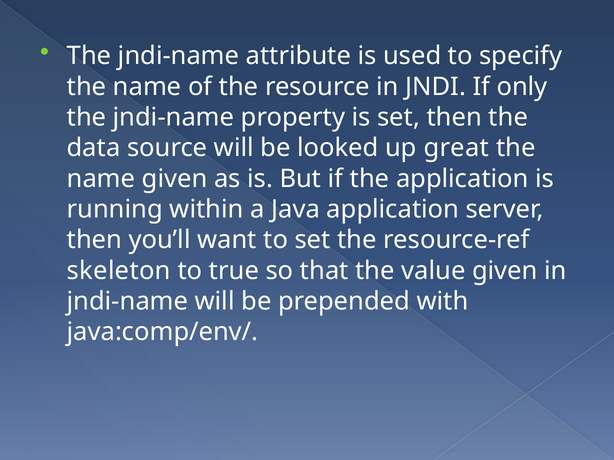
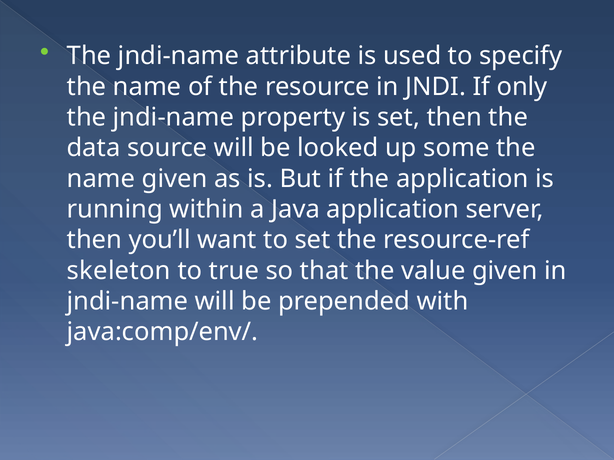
great: great -> some
